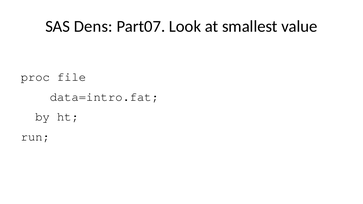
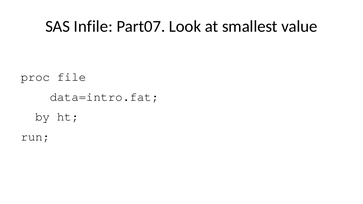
Dens: Dens -> Infile
